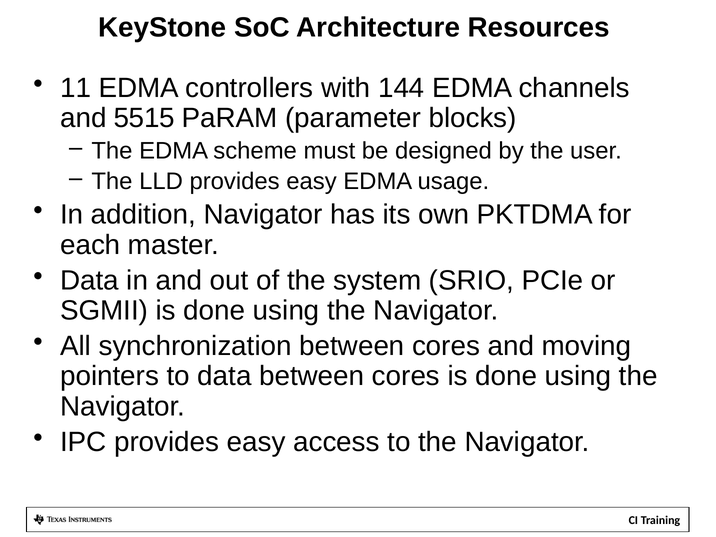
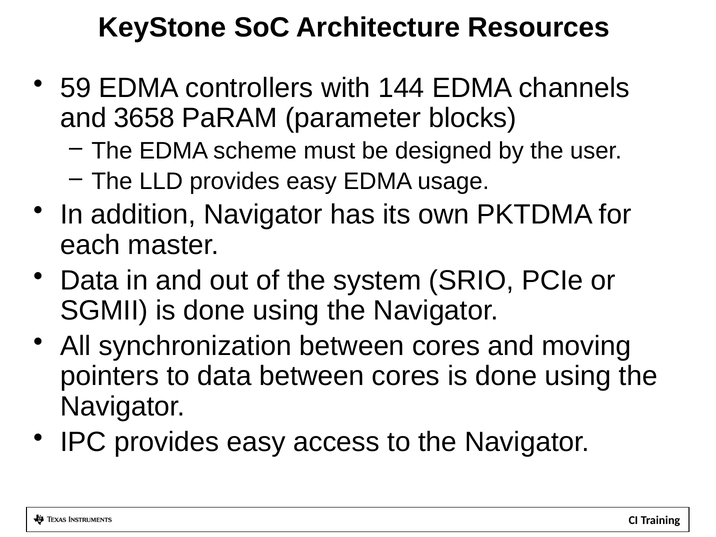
11: 11 -> 59
5515: 5515 -> 3658
